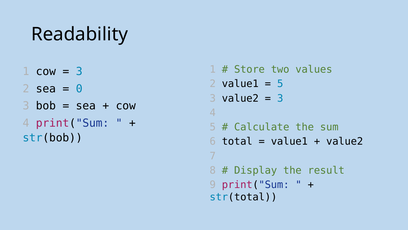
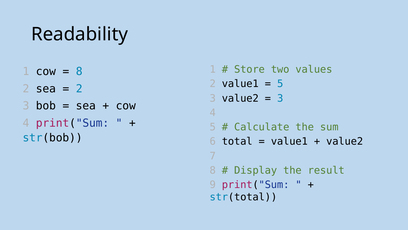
3 at (79, 71): 3 -> 8
0 at (79, 89): 0 -> 2
